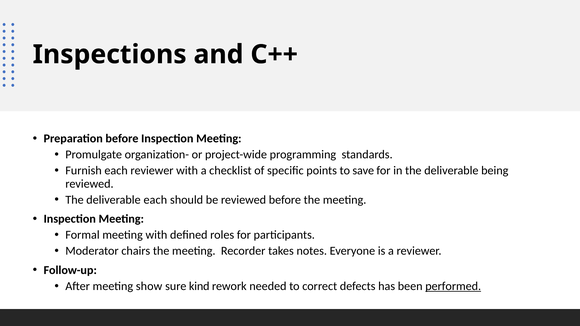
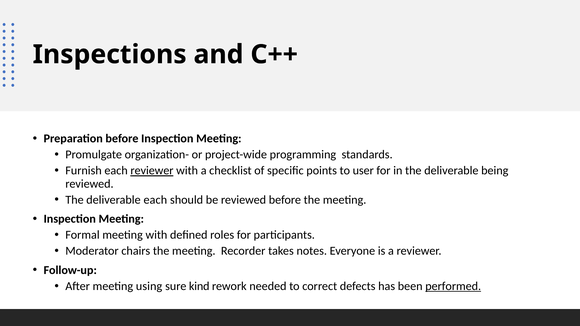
reviewer at (152, 171) underline: none -> present
save: save -> user
show: show -> using
